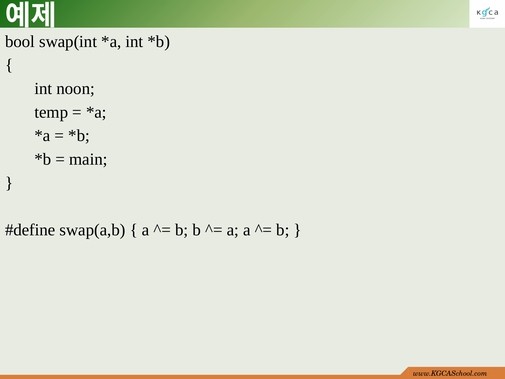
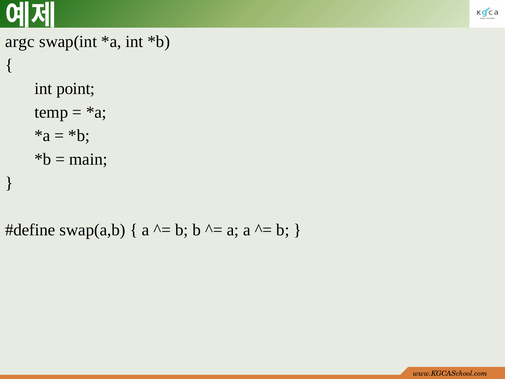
bool: bool -> argc
noon: noon -> point
